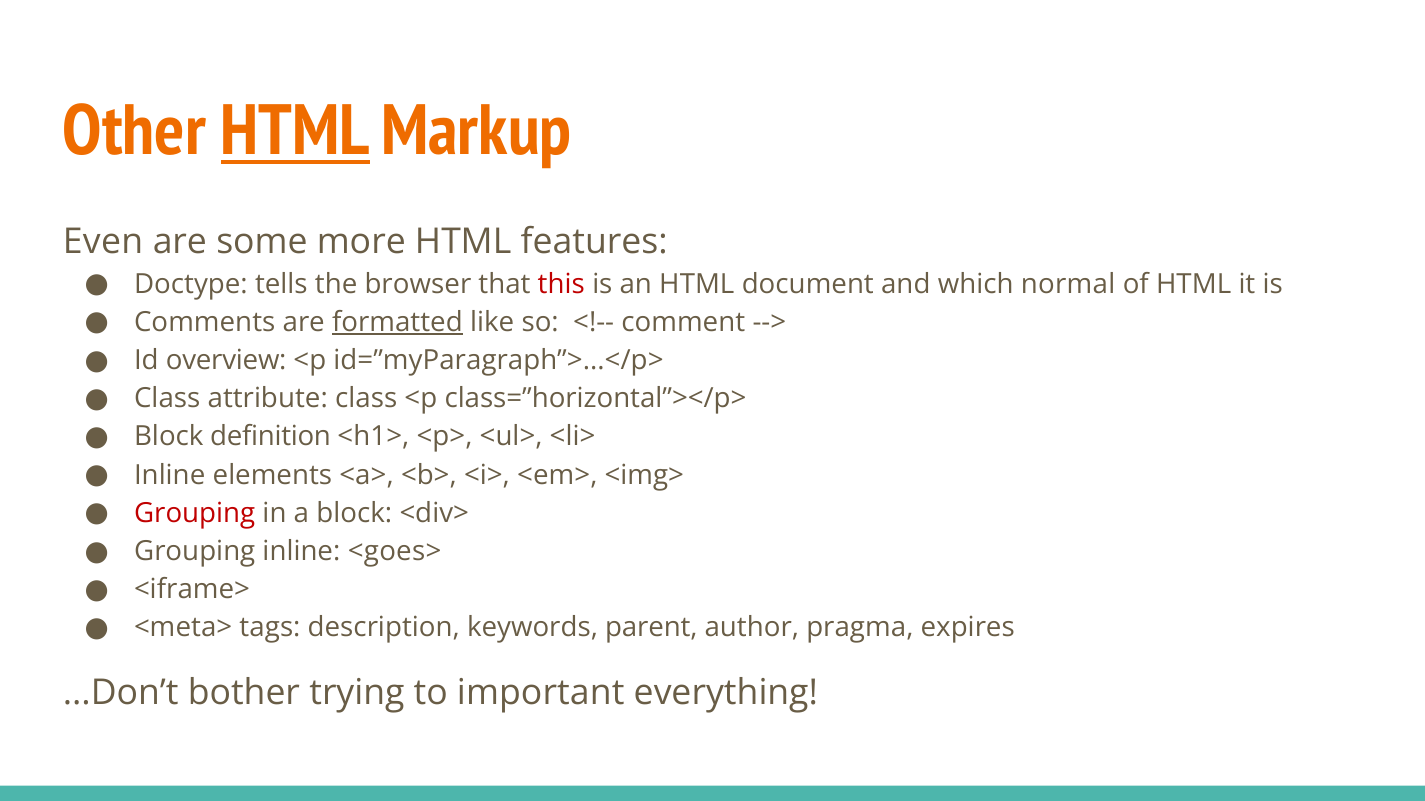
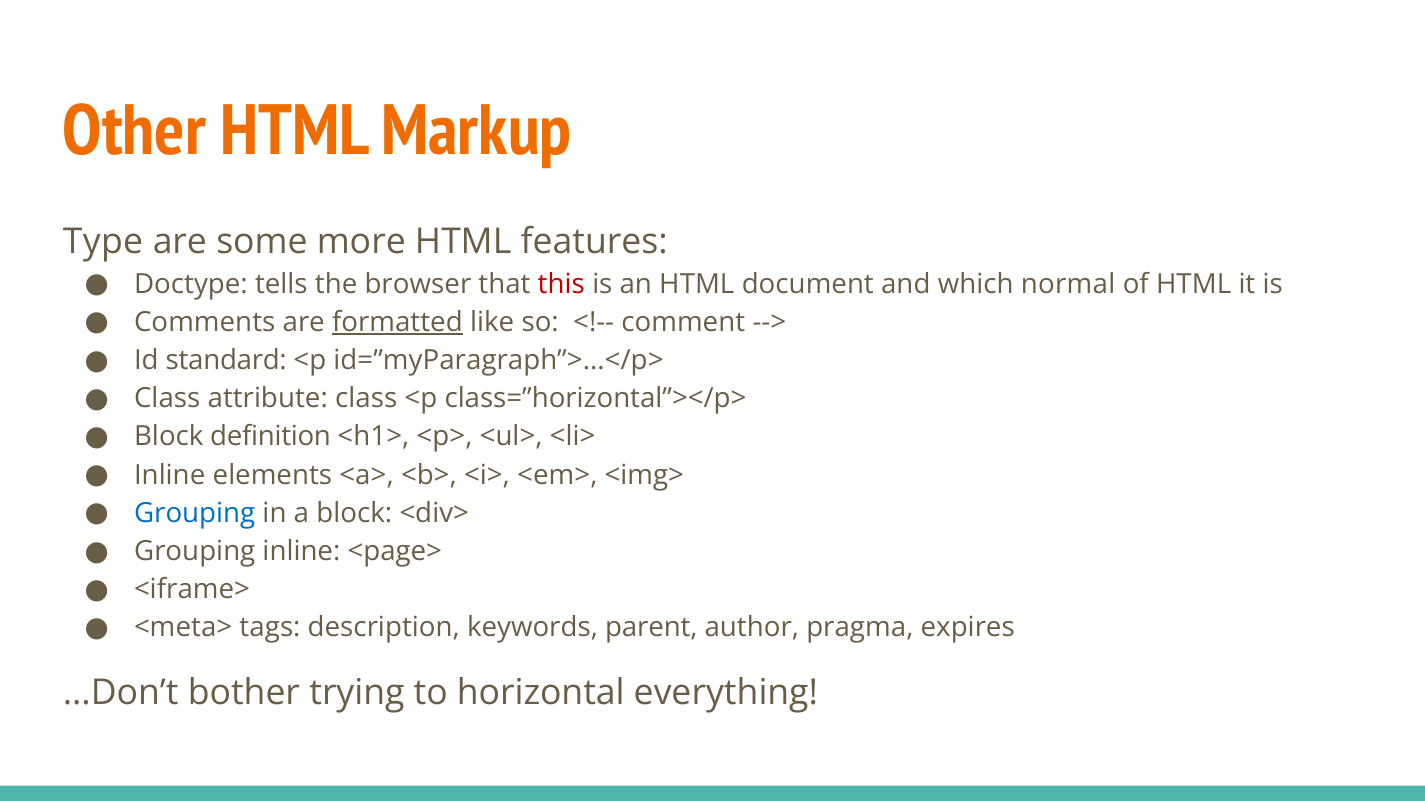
HTML at (295, 131) underline: present -> none
Even: Even -> Type
overview: overview -> standard
Grouping at (195, 514) colour: red -> blue
<goes>: <goes> -> <page>
important: important -> horizontal
